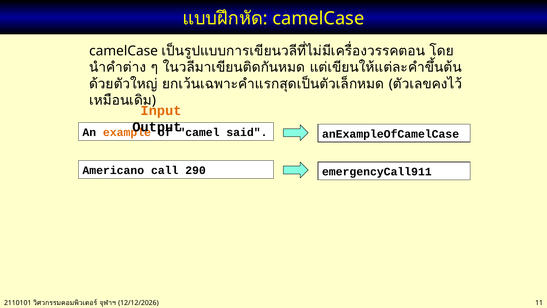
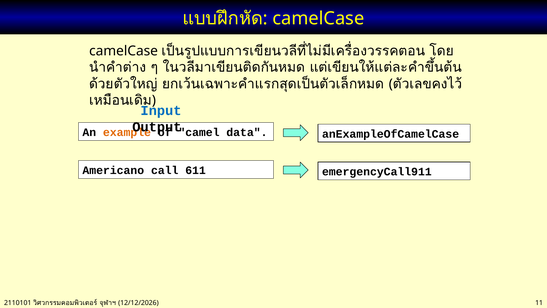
Input colour: orange -> blue
said: said -> data
290: 290 -> 611
